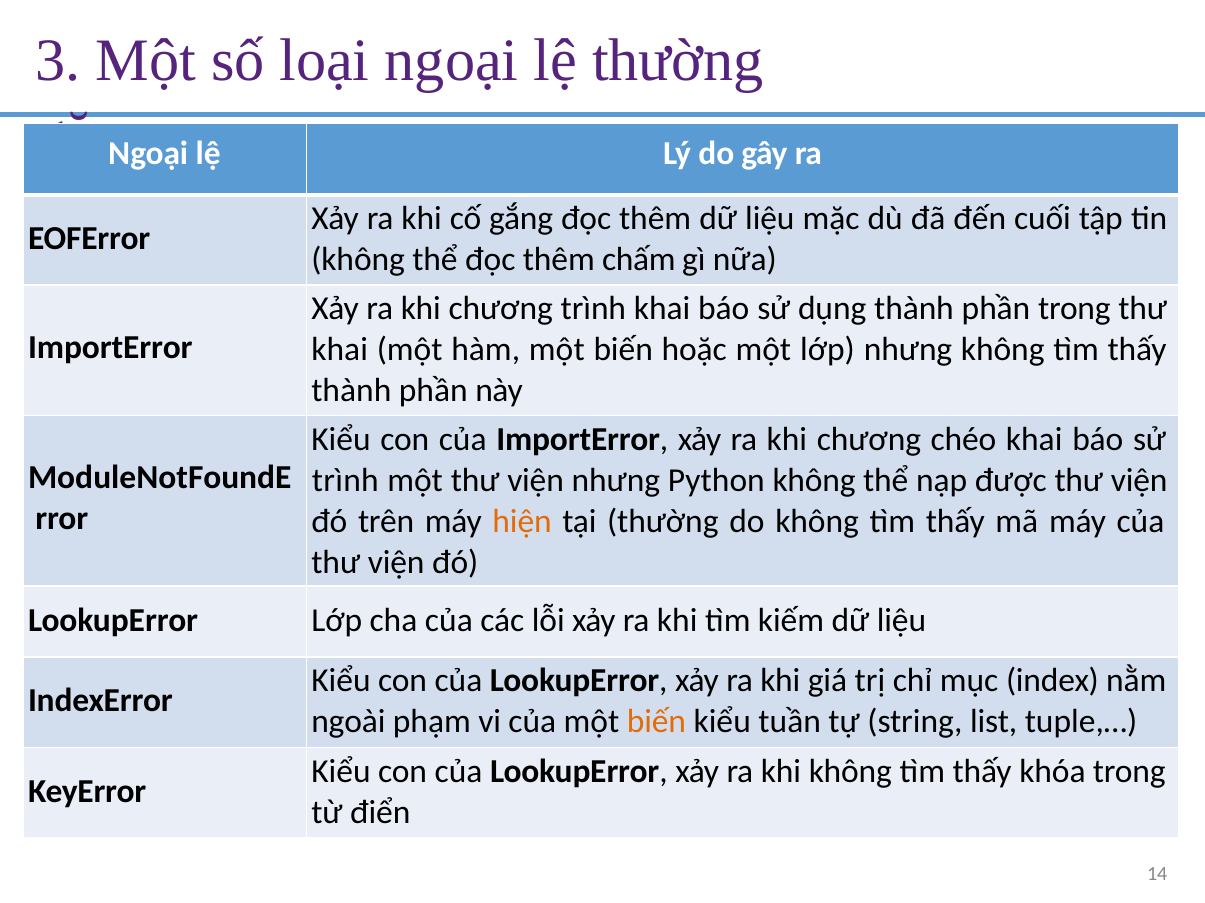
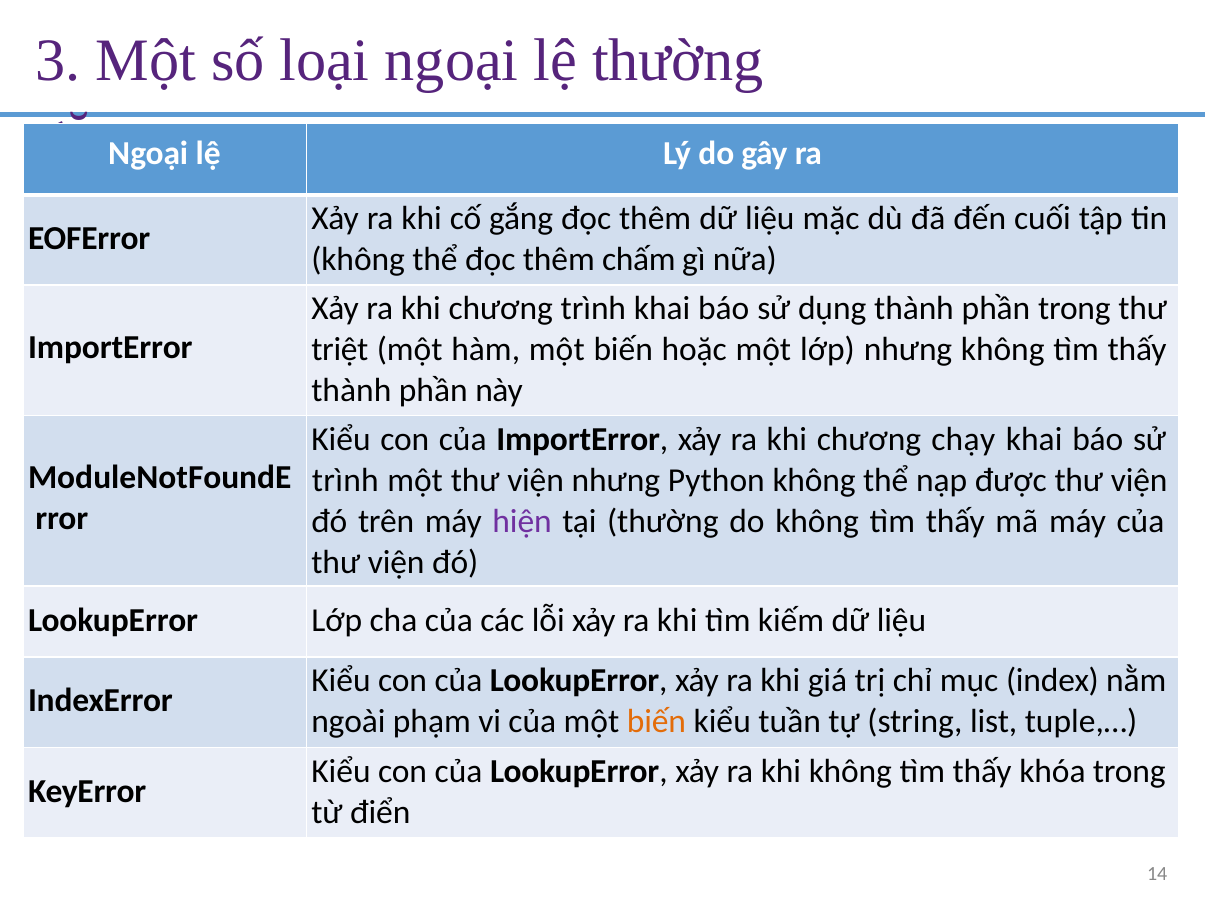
khai at (340, 350): khai -> triệt
chéo: chéo -> chạy
hiện colour: orange -> purple
